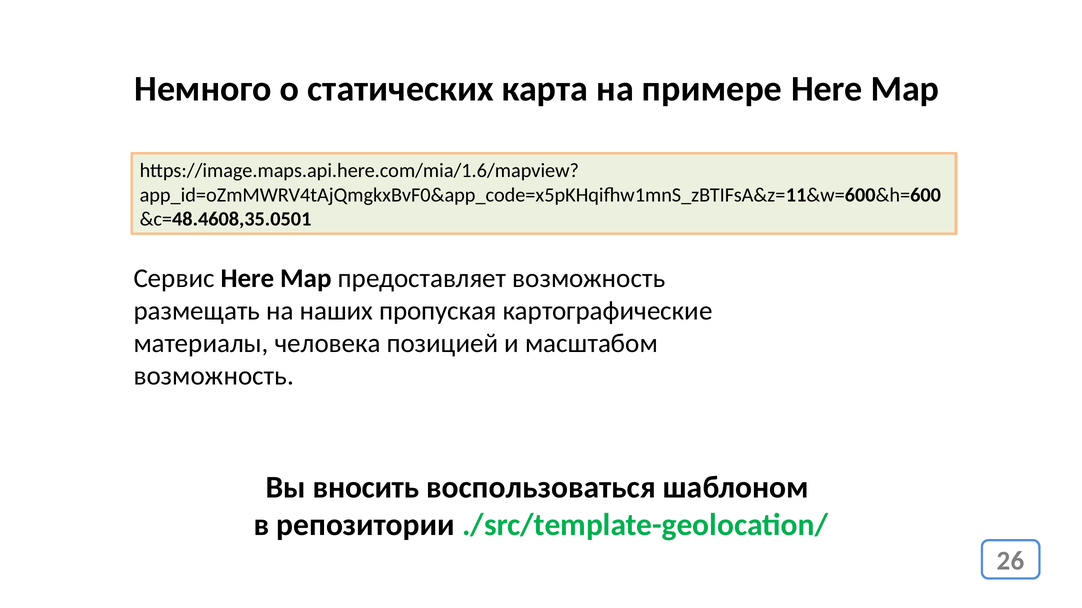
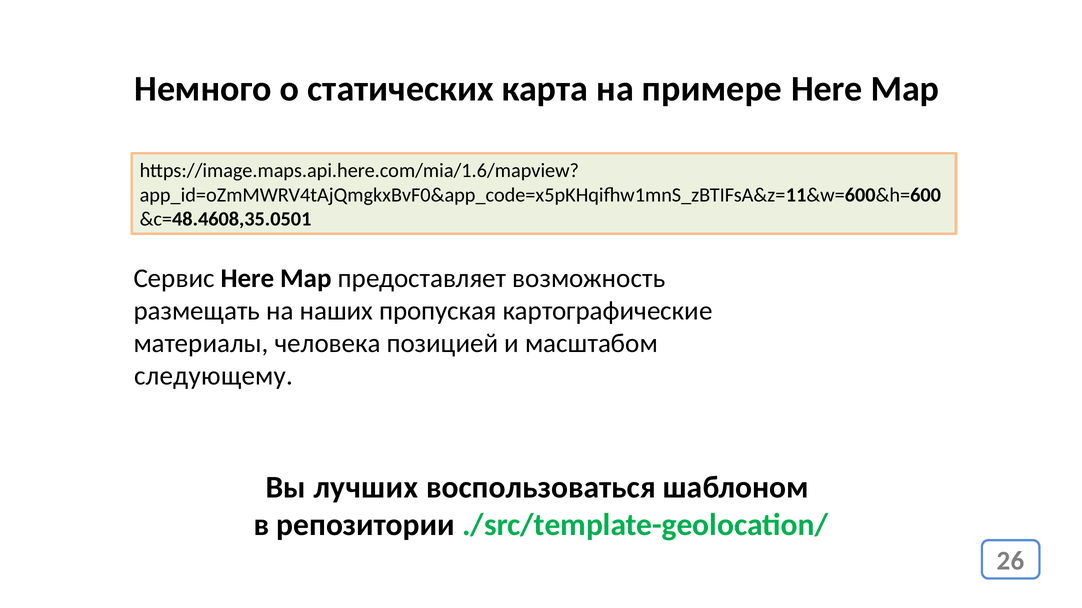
возможность at (214, 376): возможность -> следующему
вносить: вносить -> лучших
